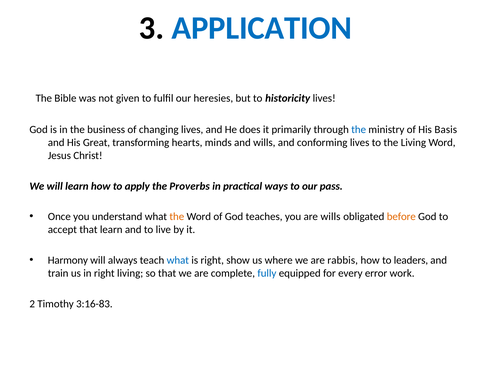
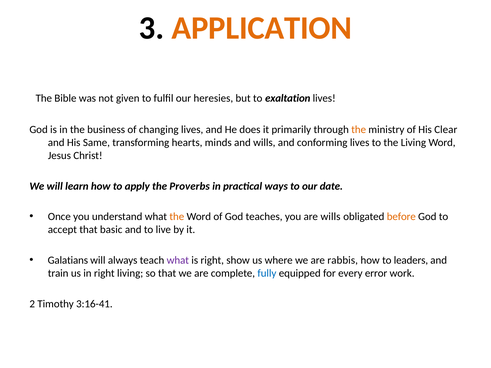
APPLICATION colour: blue -> orange
historicity: historicity -> exaltation
the at (359, 130) colour: blue -> orange
Basis: Basis -> Clear
Great: Great -> Same
pass: pass -> date
that learn: learn -> basic
Harmony: Harmony -> Galatians
what at (178, 260) colour: blue -> purple
3:16-83: 3:16-83 -> 3:16-41
